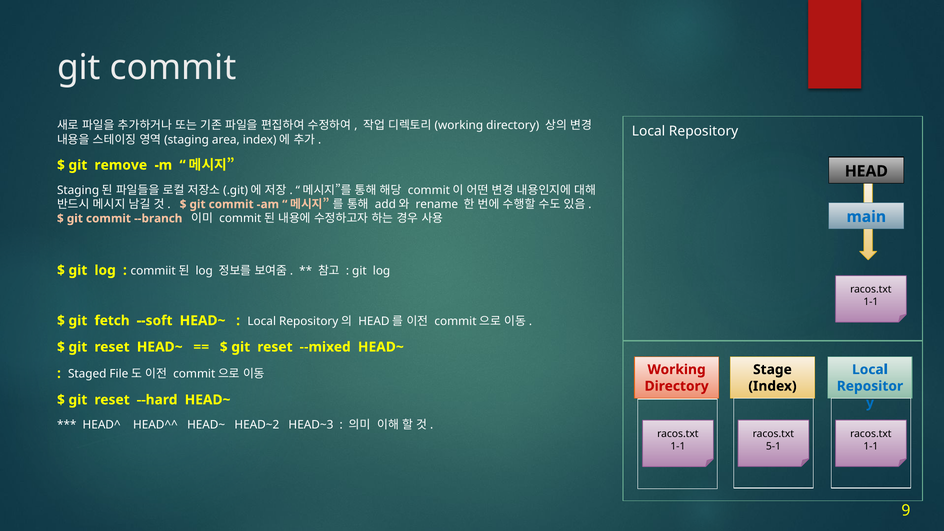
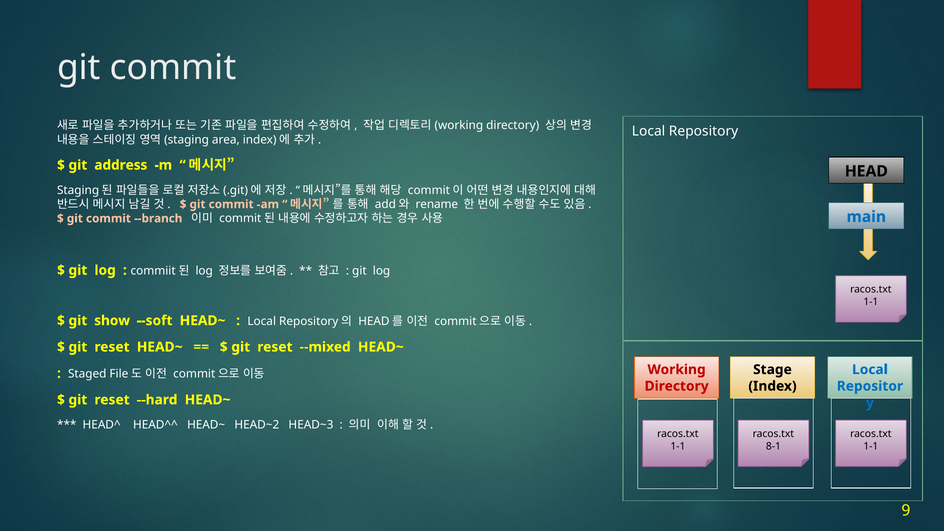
remove: remove -> address
fetch: fetch -> show
5-1: 5-1 -> 8-1
